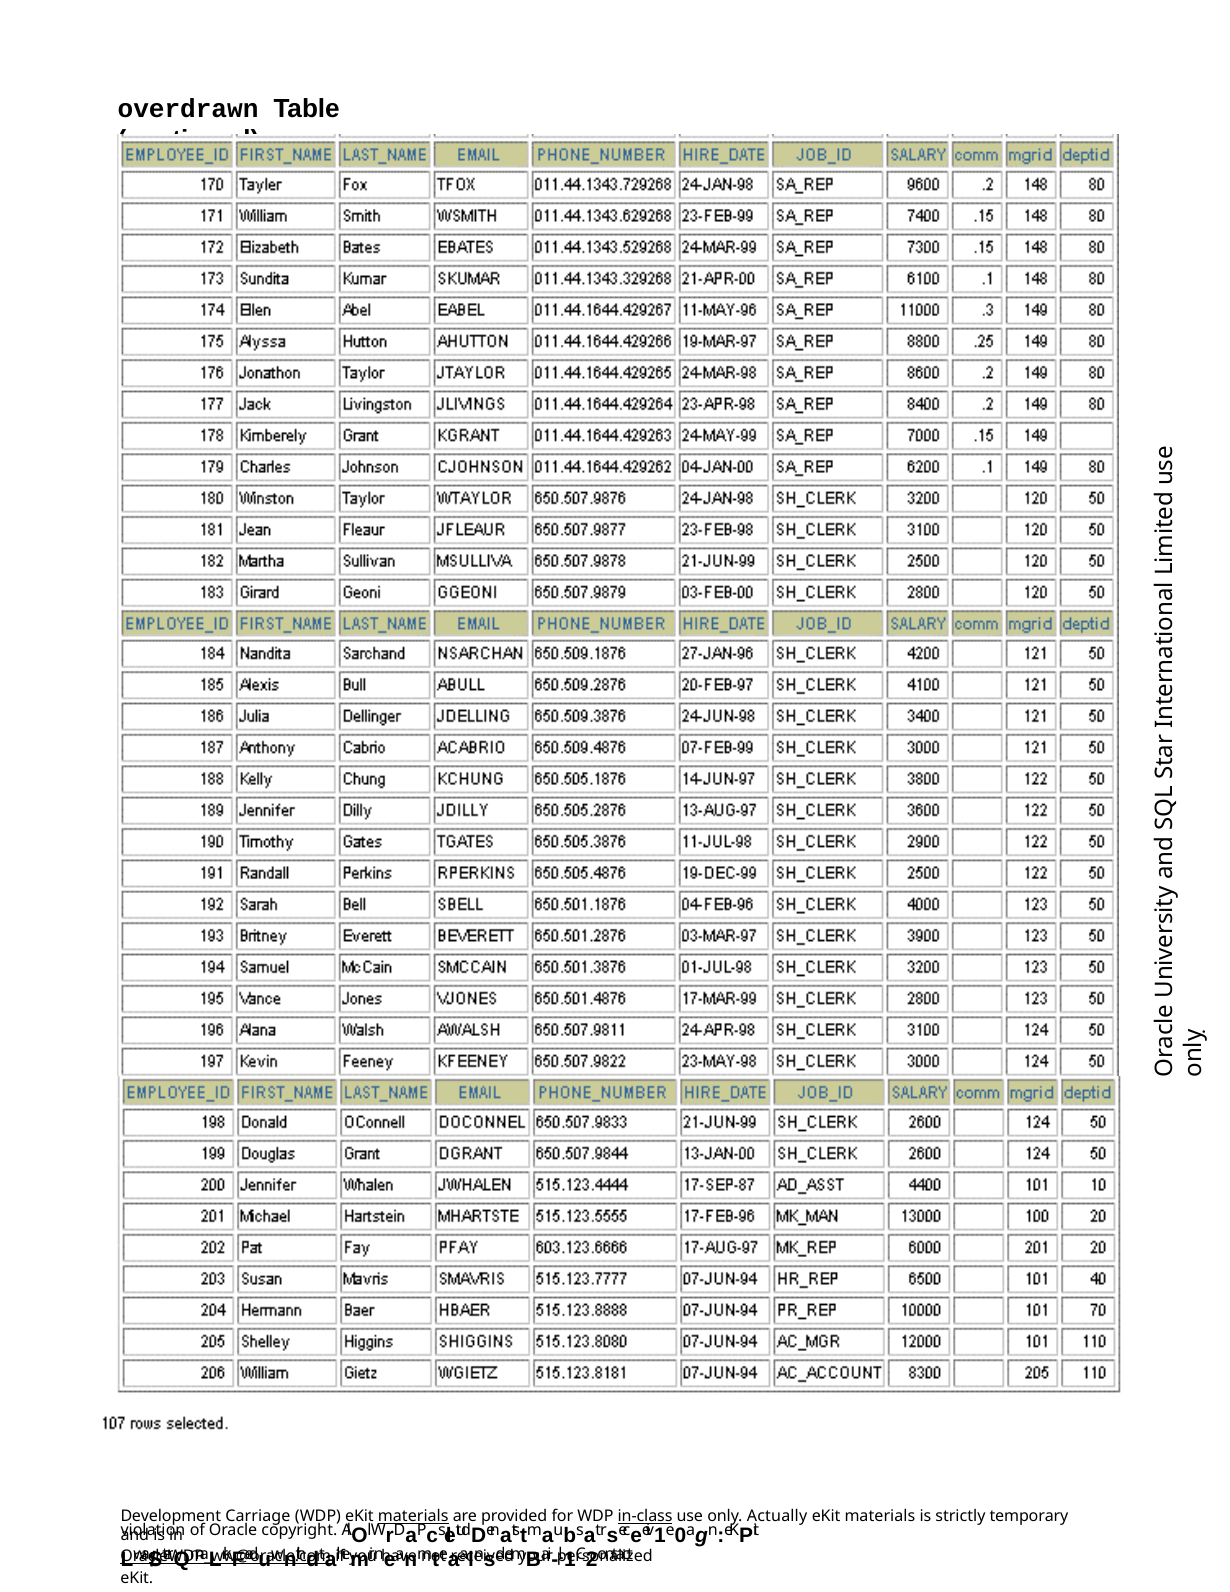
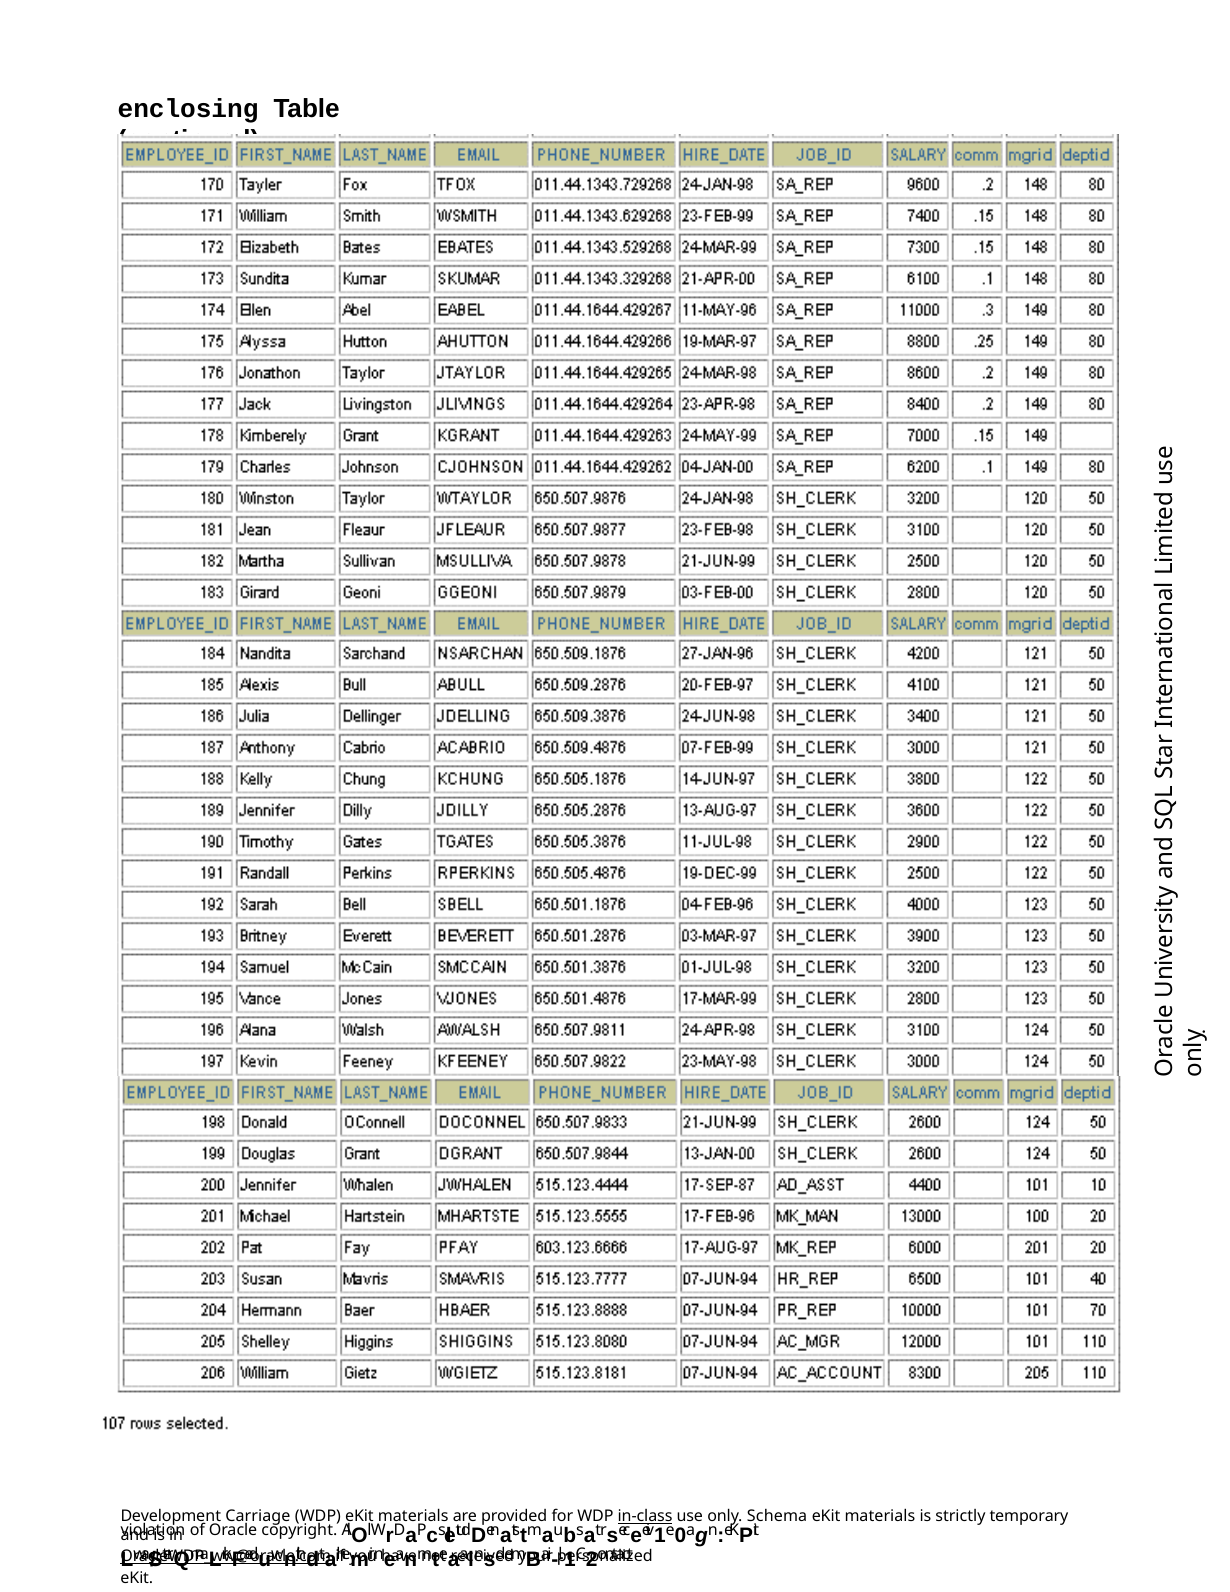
overdrawn: overdrawn -> enclosing
materials at (413, 1516) underline: present -> none
Actually: Actually -> Schema
